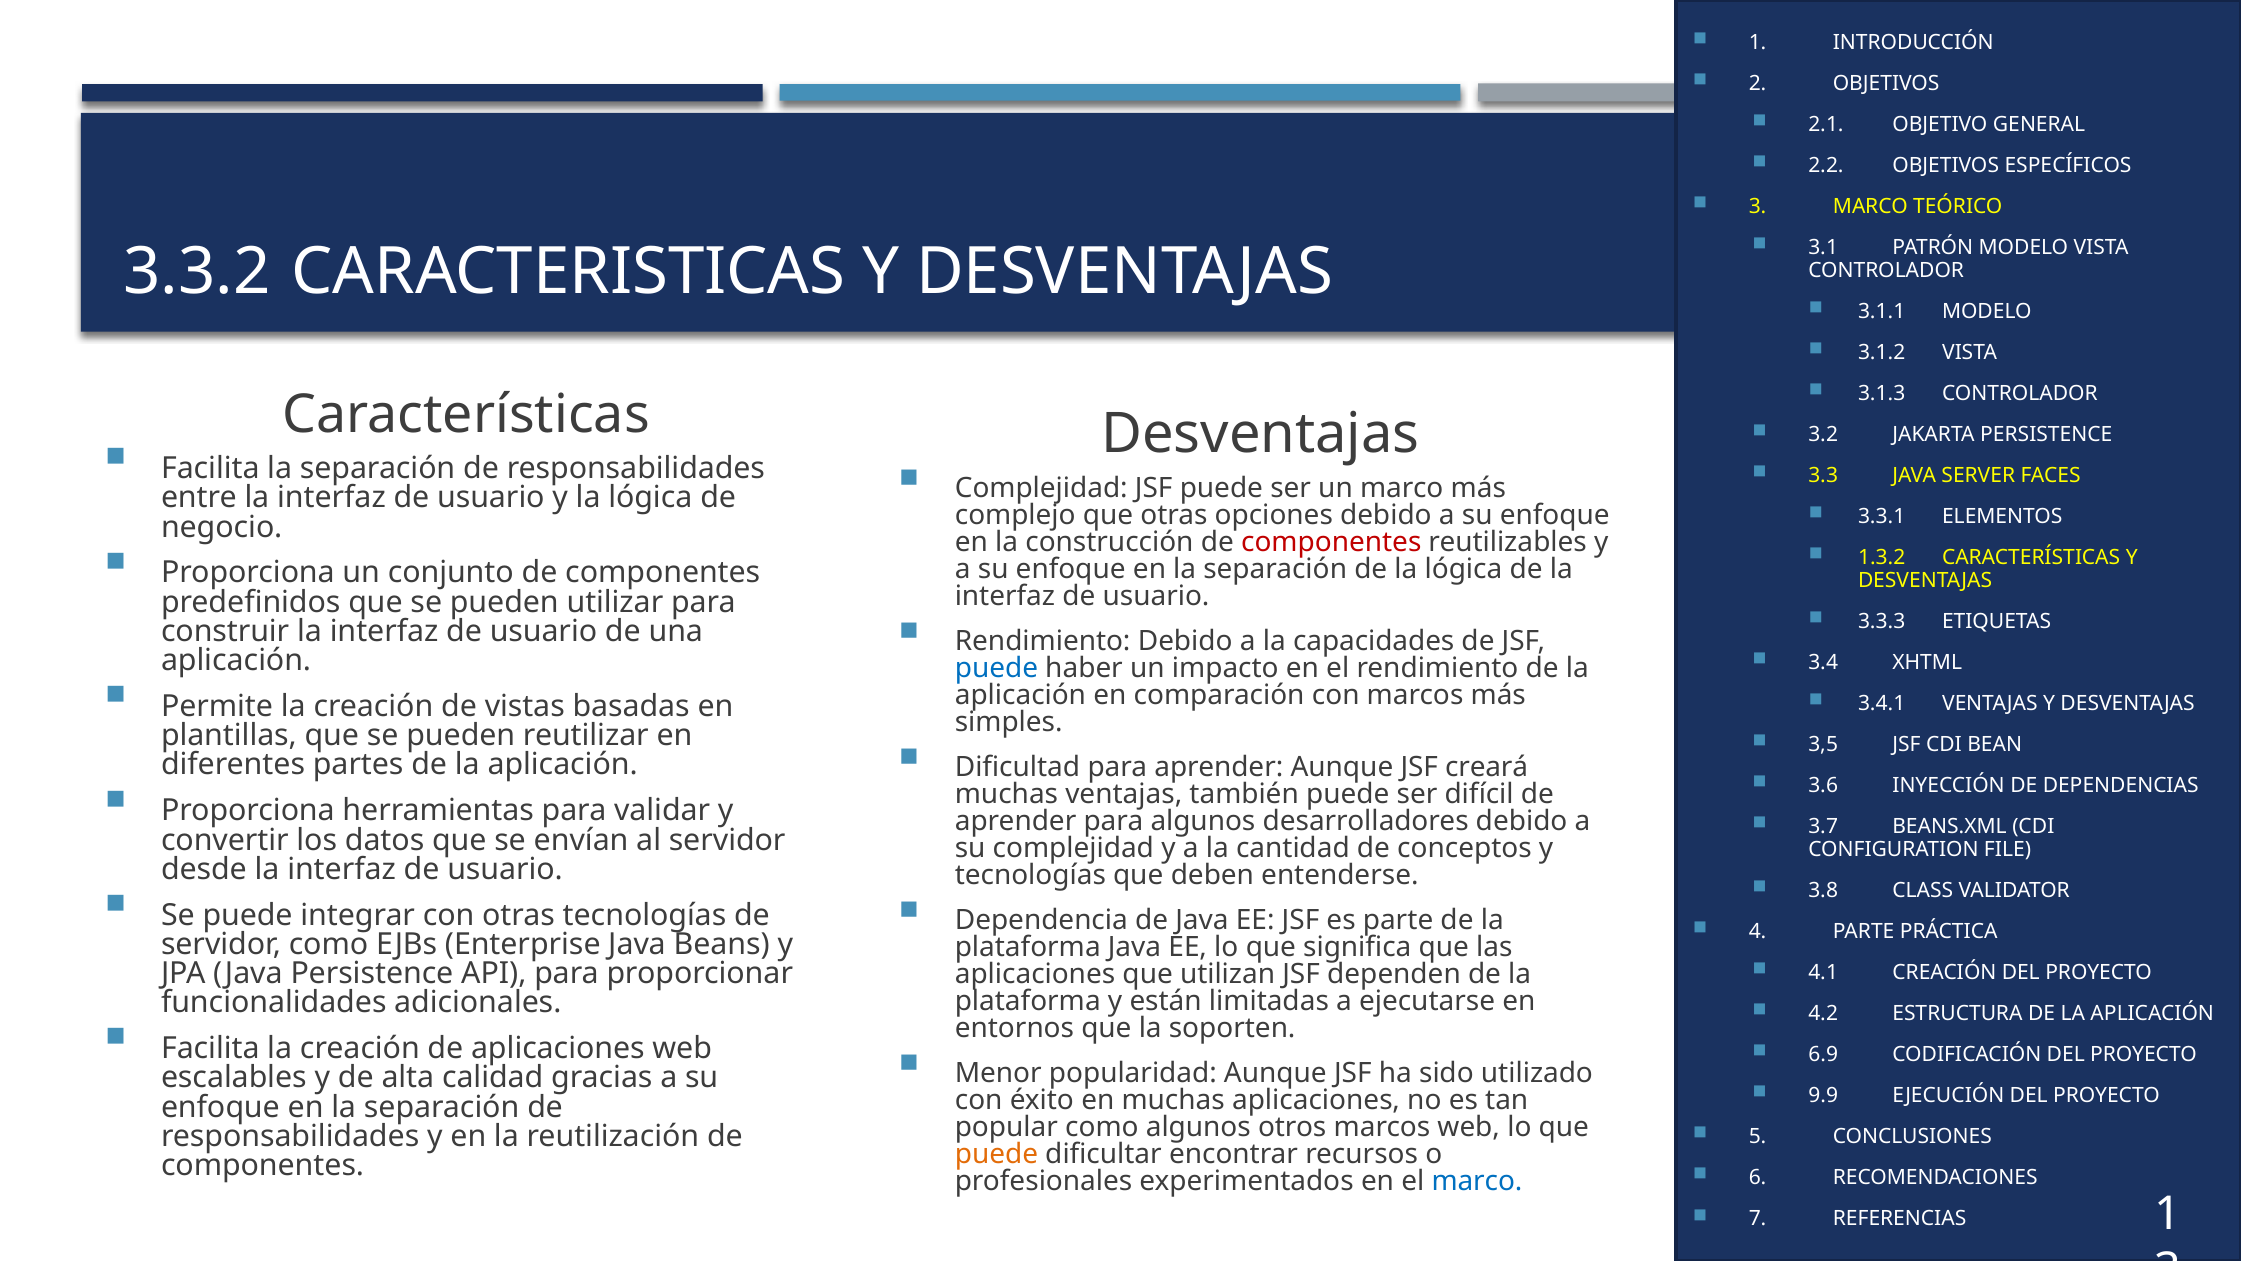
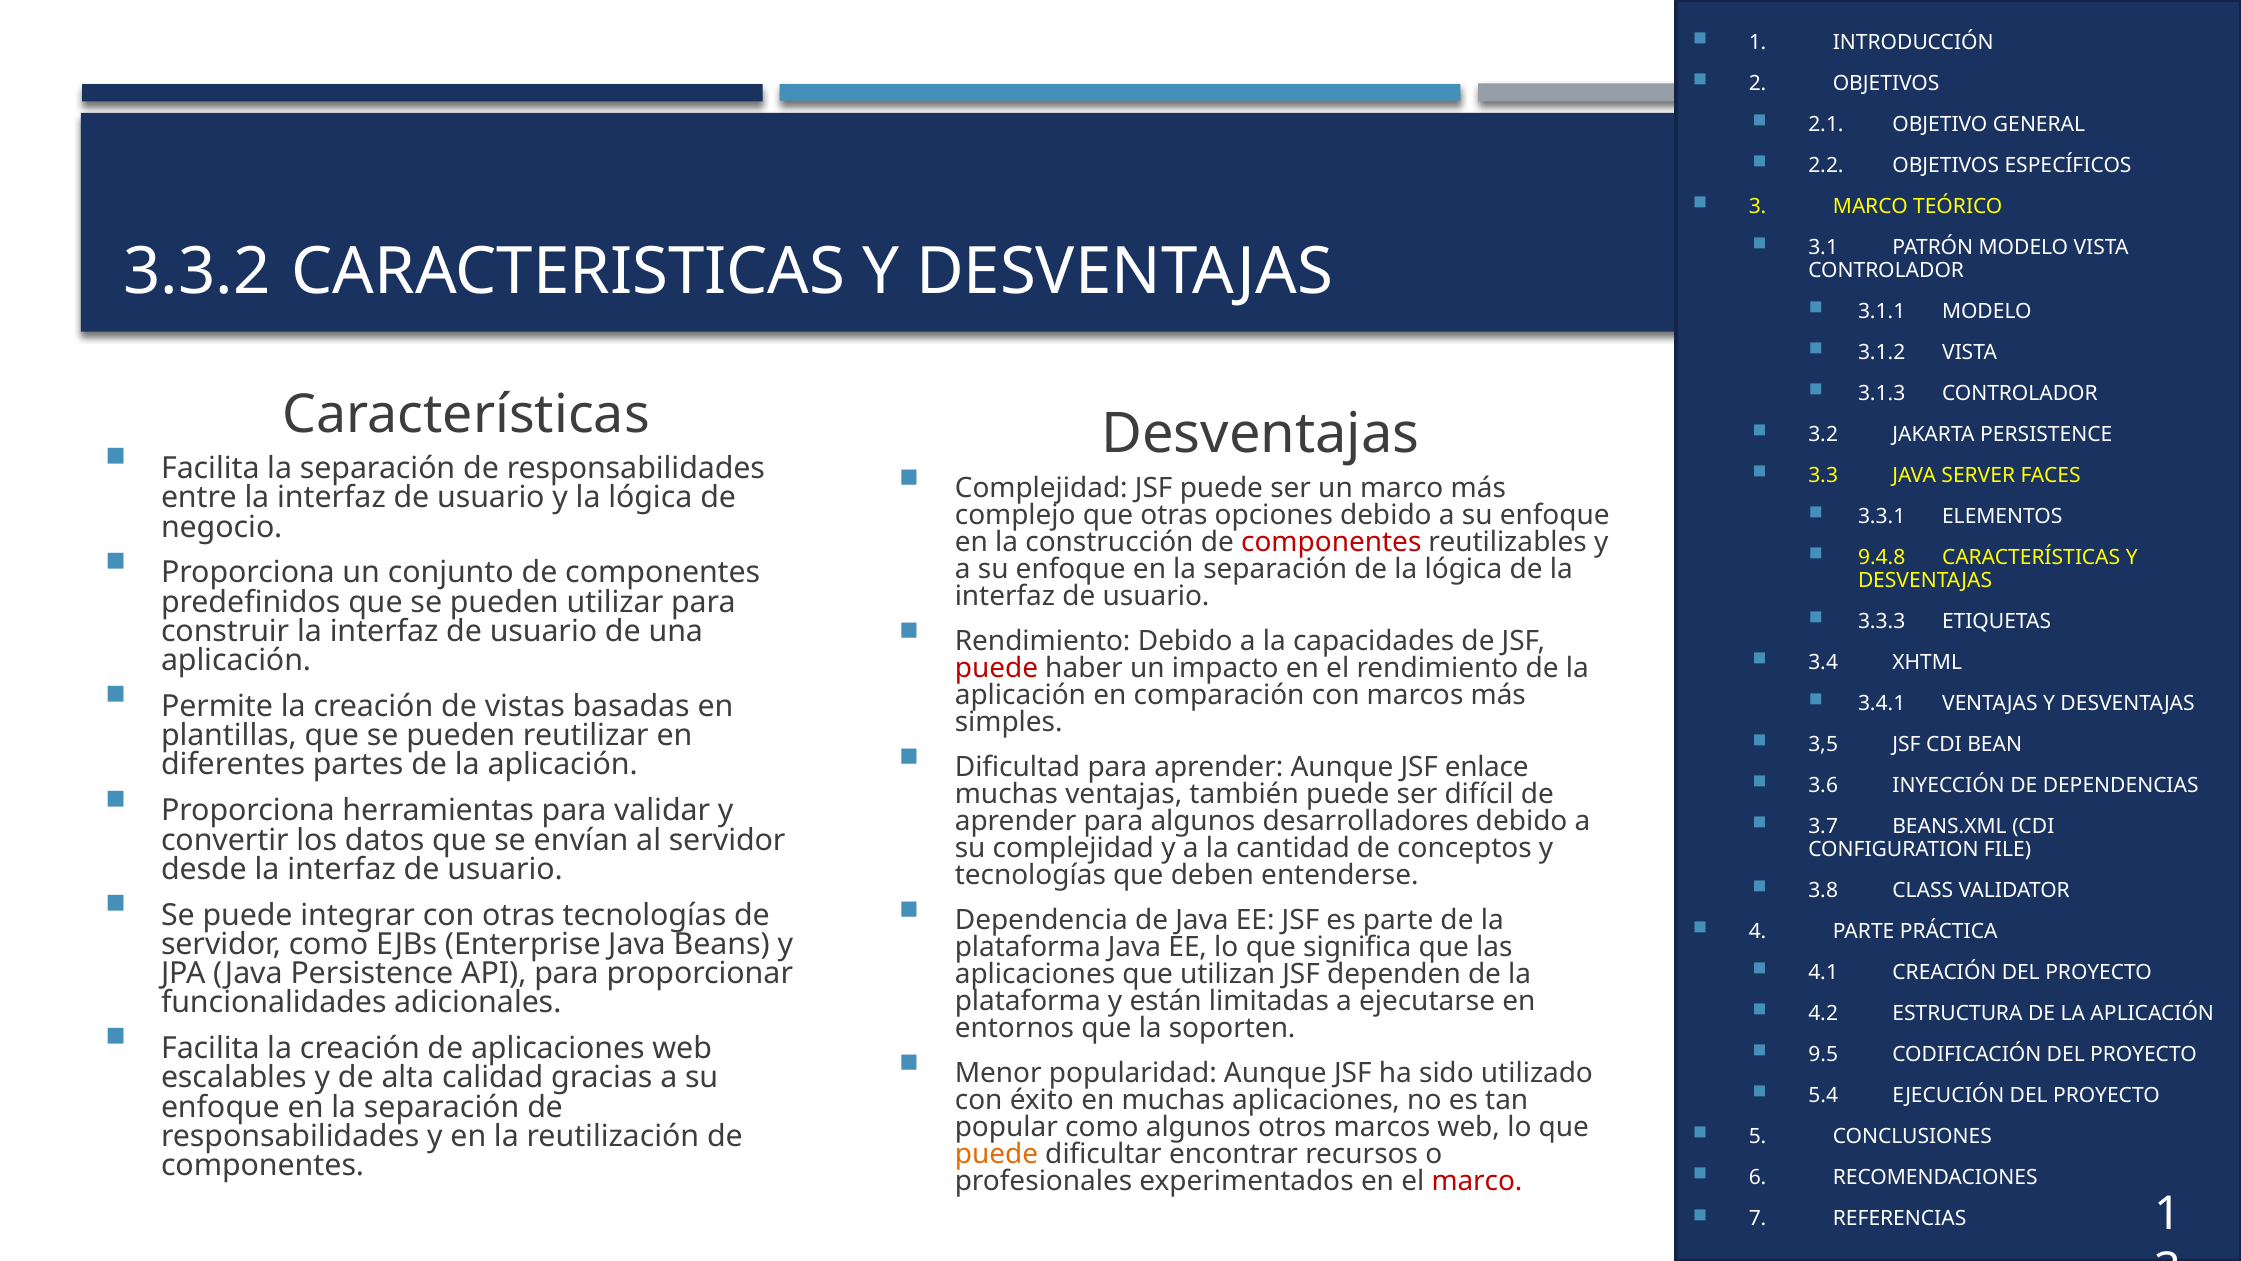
1.3.2: 1.3.2 -> 9.4.8
puede at (997, 668) colour: blue -> red
creará: creará -> enlace
6.9: 6.9 -> 9.5
9.9: 9.9 -> 5.4
marco at (1477, 1181) colour: blue -> red
